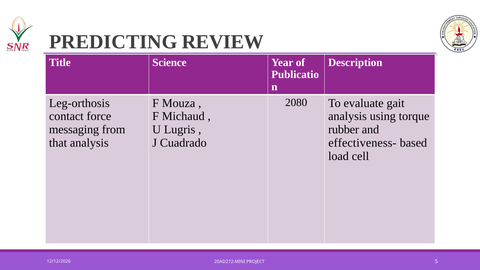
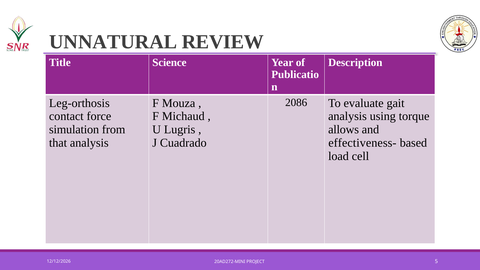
PREDICTING: PREDICTING -> UNNATURAL
2080: 2080 -> 2086
messaging: messaging -> simulation
rubber: rubber -> allows
